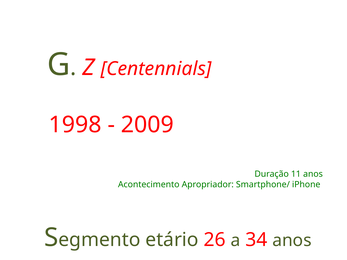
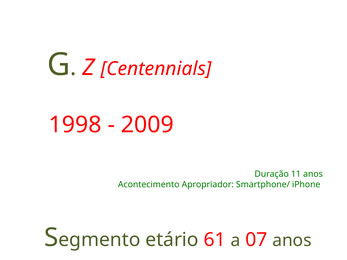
26: 26 -> 61
34: 34 -> 07
